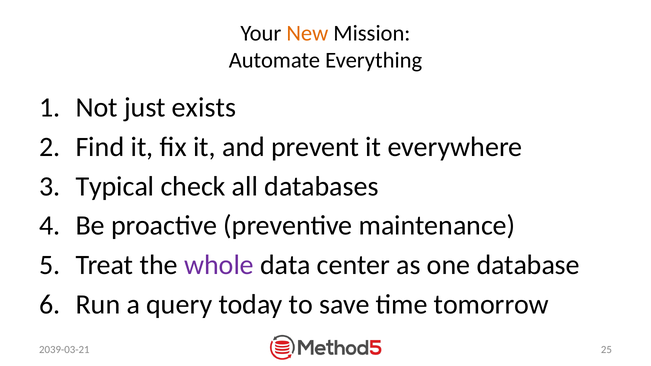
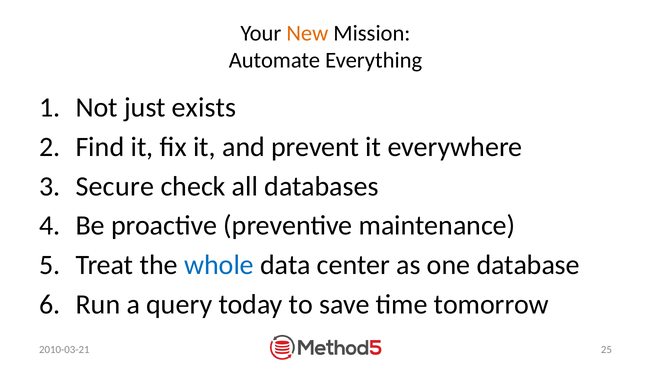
Typical: Typical -> Secure
whole colour: purple -> blue
2039-03-21: 2039-03-21 -> 2010-03-21
